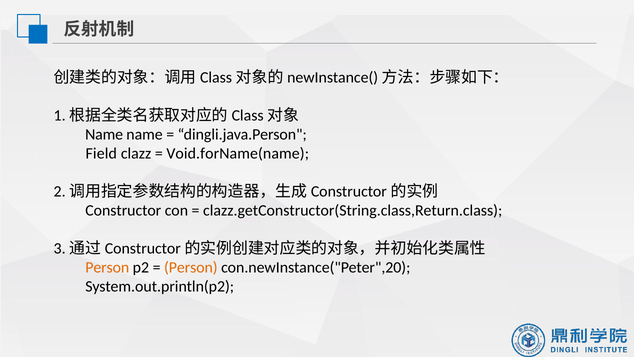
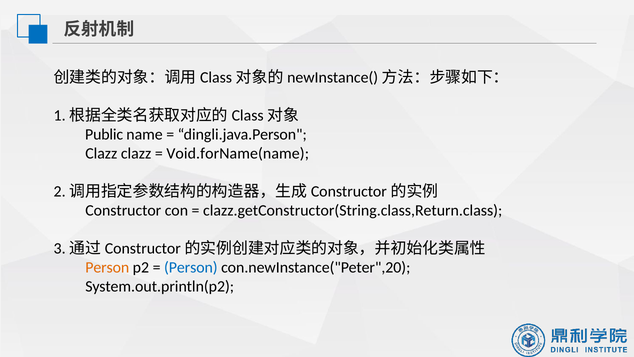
Name at (104, 134): Name -> Public
Field at (101, 153): Field -> Clazz
Person at (191, 267) colour: orange -> blue
